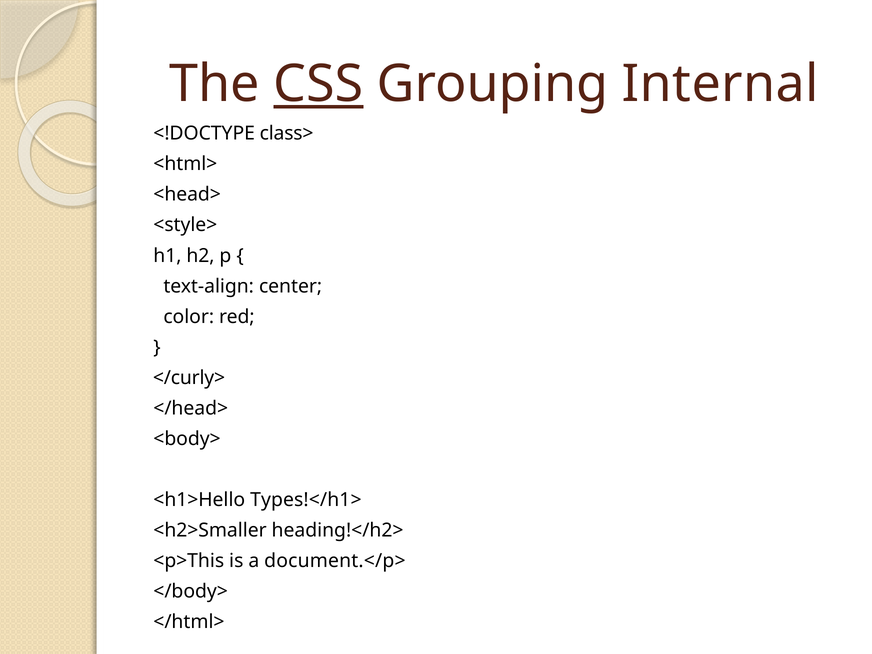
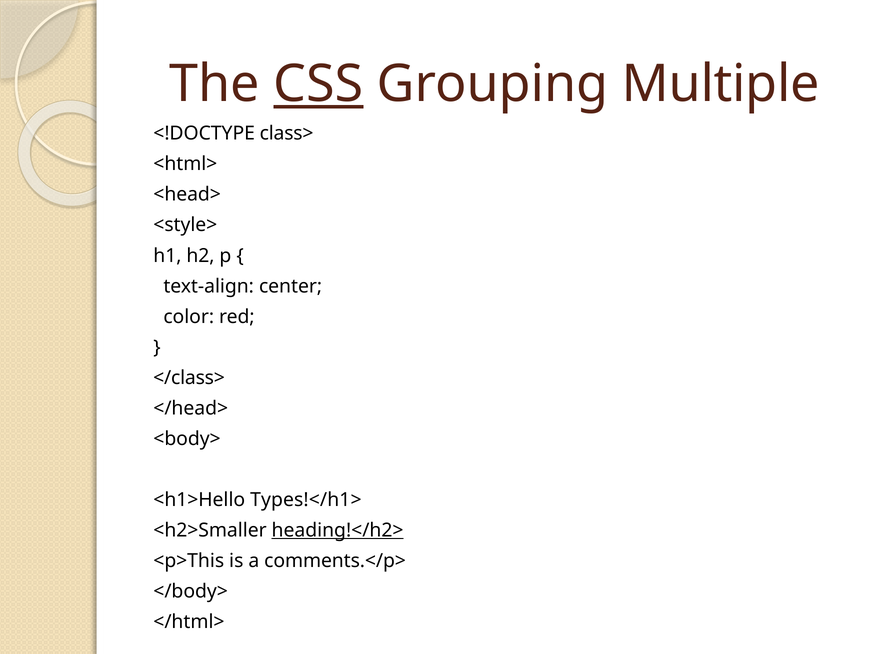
Internal: Internal -> Multiple
</curly>: </curly> -> </class>
heading!</h2> underline: none -> present
document.</p>: document.</p> -> comments.</p>
